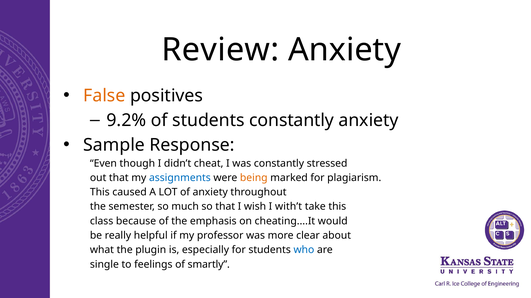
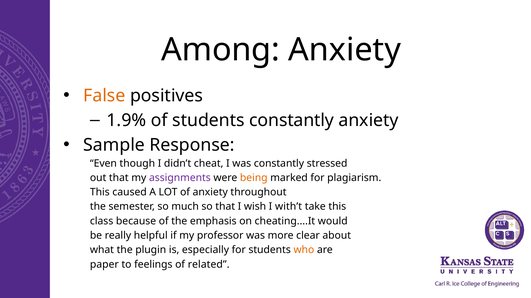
Review: Review -> Among
9.2%: 9.2% -> 1.9%
assignments colour: blue -> purple
who colour: blue -> orange
single: single -> paper
smartly: smartly -> related
